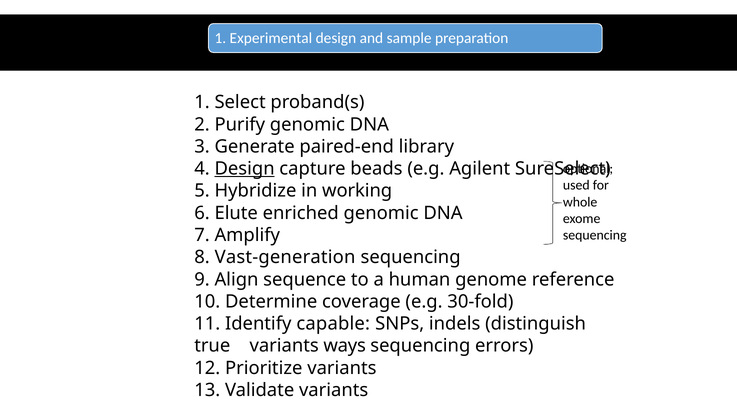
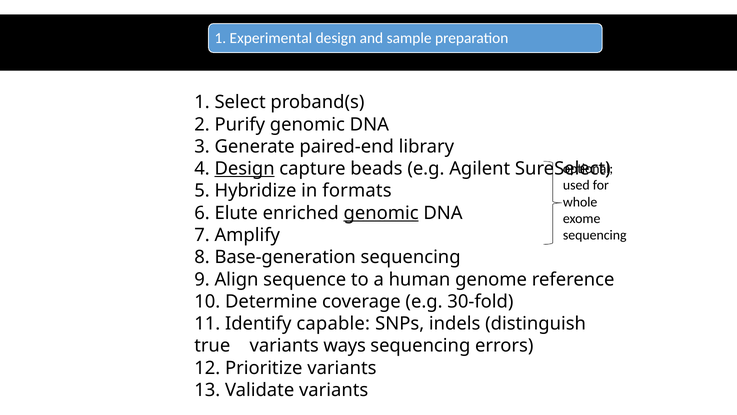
working: working -> formats
genomic at (381, 213) underline: none -> present
Vast-generation: Vast-generation -> Base-generation
